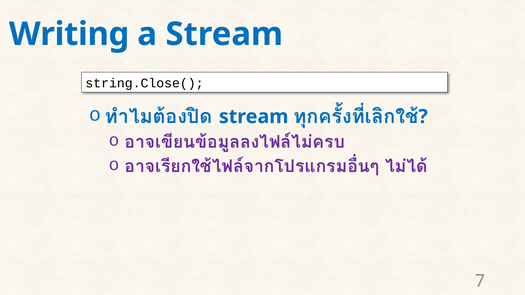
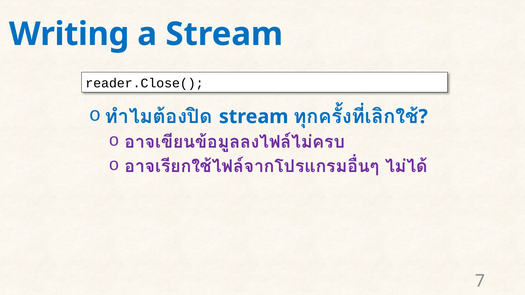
string.Close(: string.Close( -> reader.Close(
